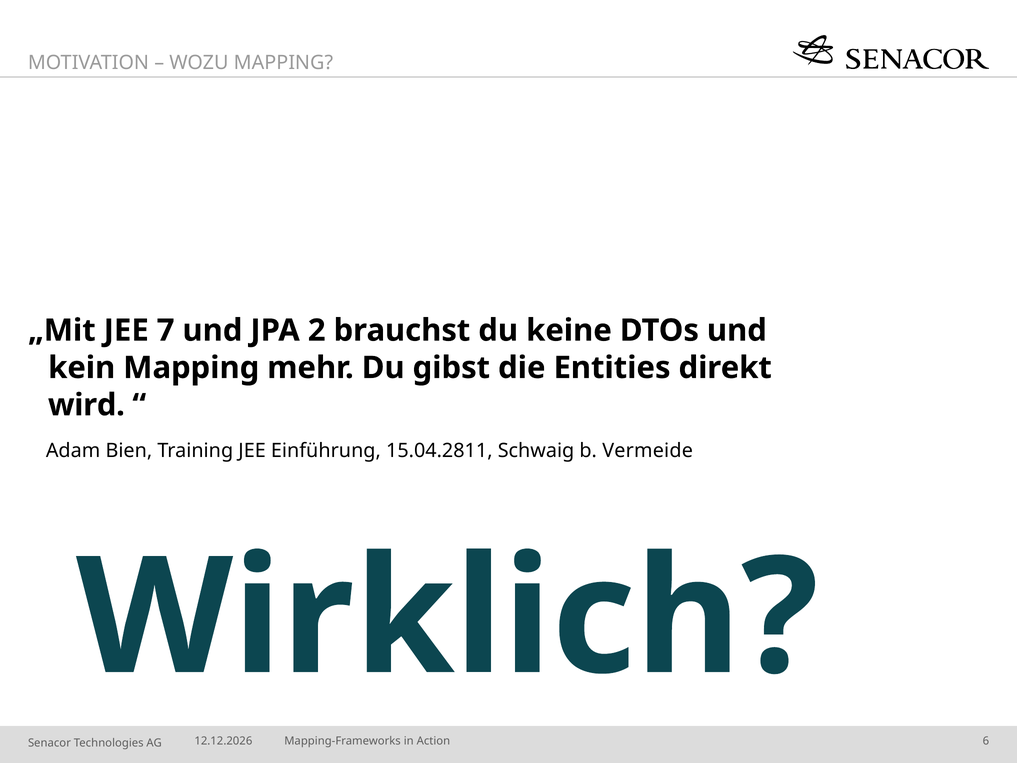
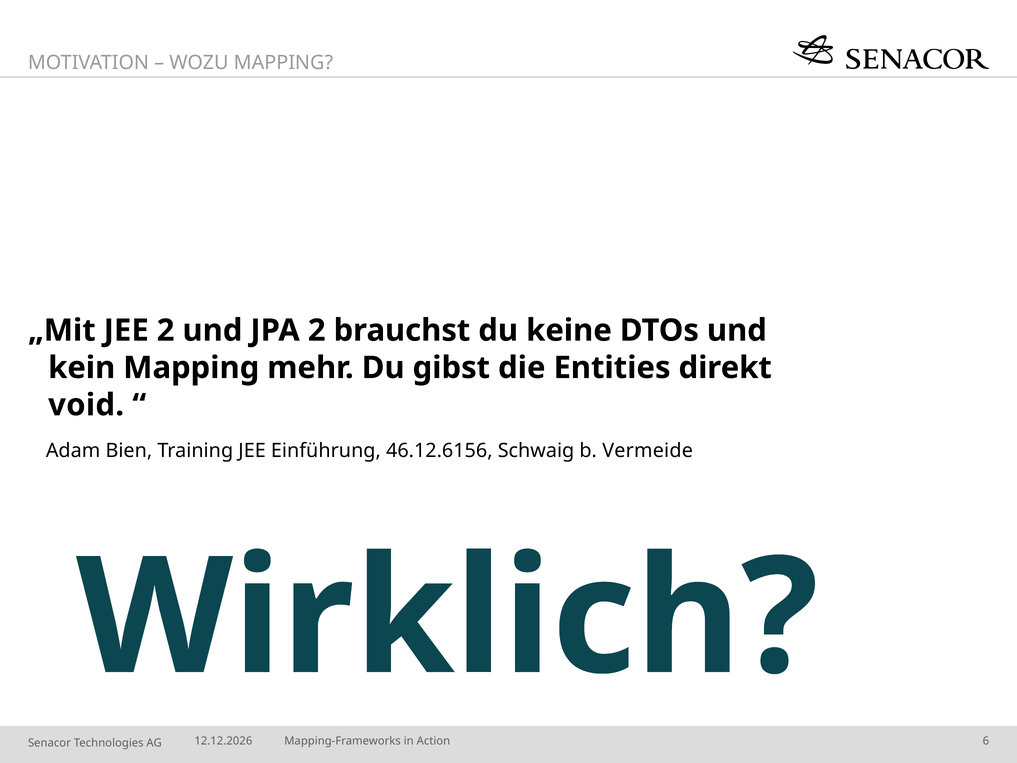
JEE 7: 7 -> 2
wird: wird -> void
15.04.2811: 15.04.2811 -> 46.12.6156
